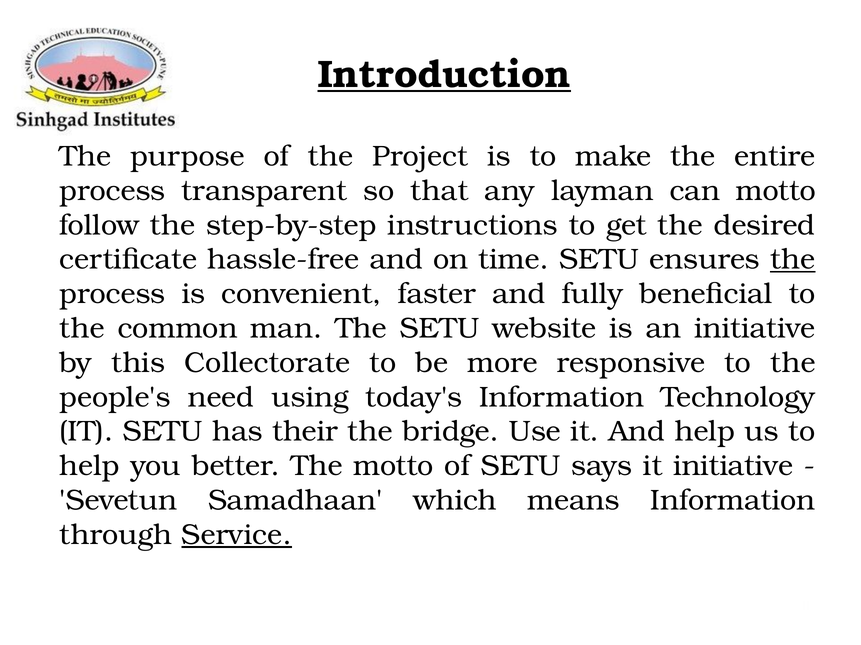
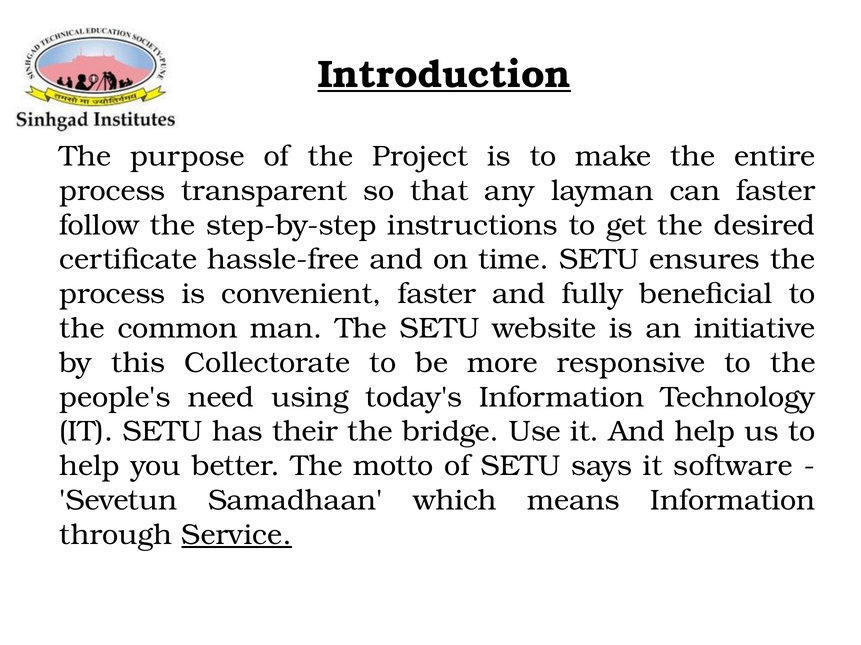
can motto: motto -> faster
the at (793, 260) underline: present -> none
it initiative: initiative -> software
